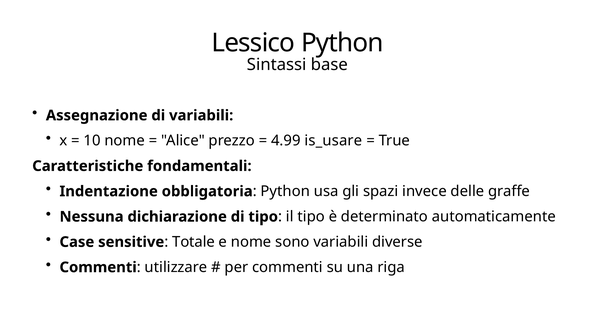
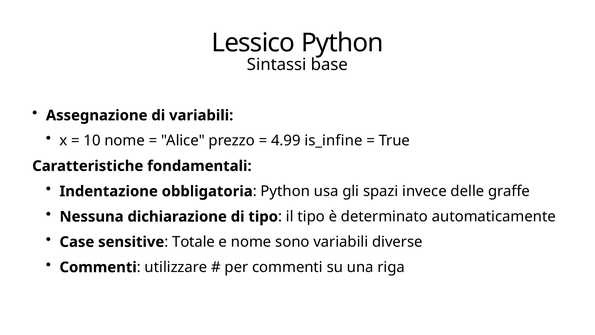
is_usare: is_usare -> is_infine
